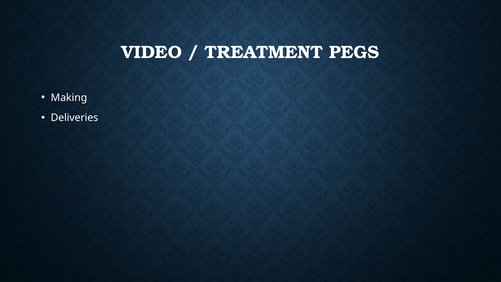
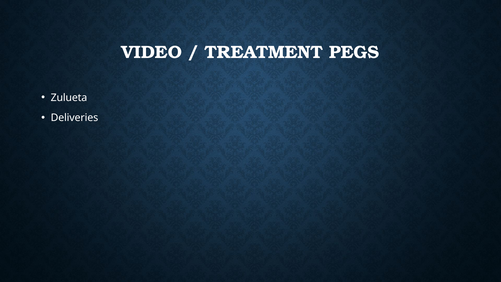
Making: Making -> Zulueta
